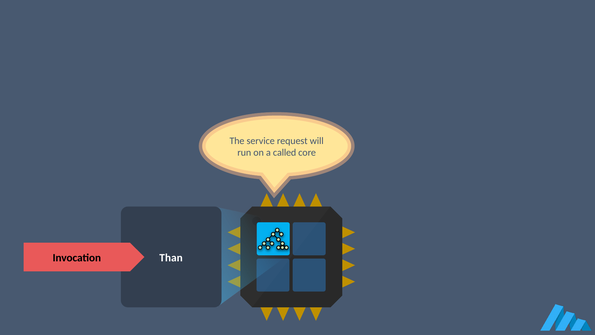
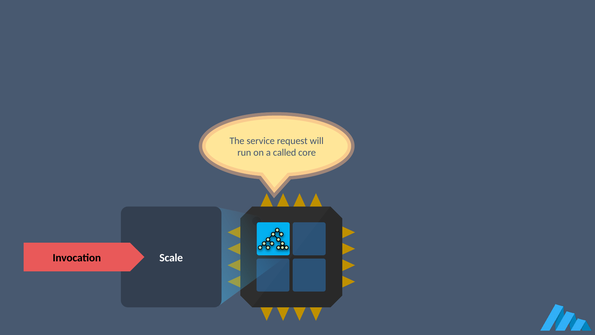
Than: Than -> Scale
